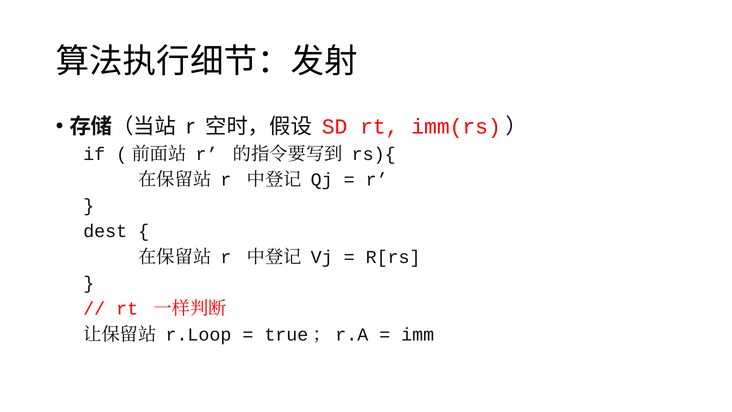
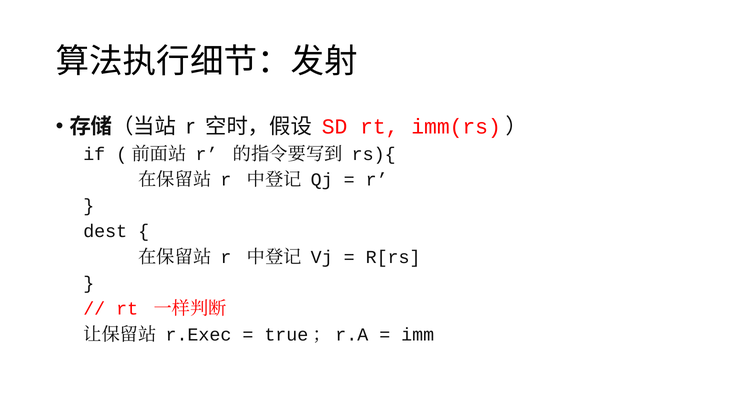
r.Loop: r.Loop -> r.Exec
